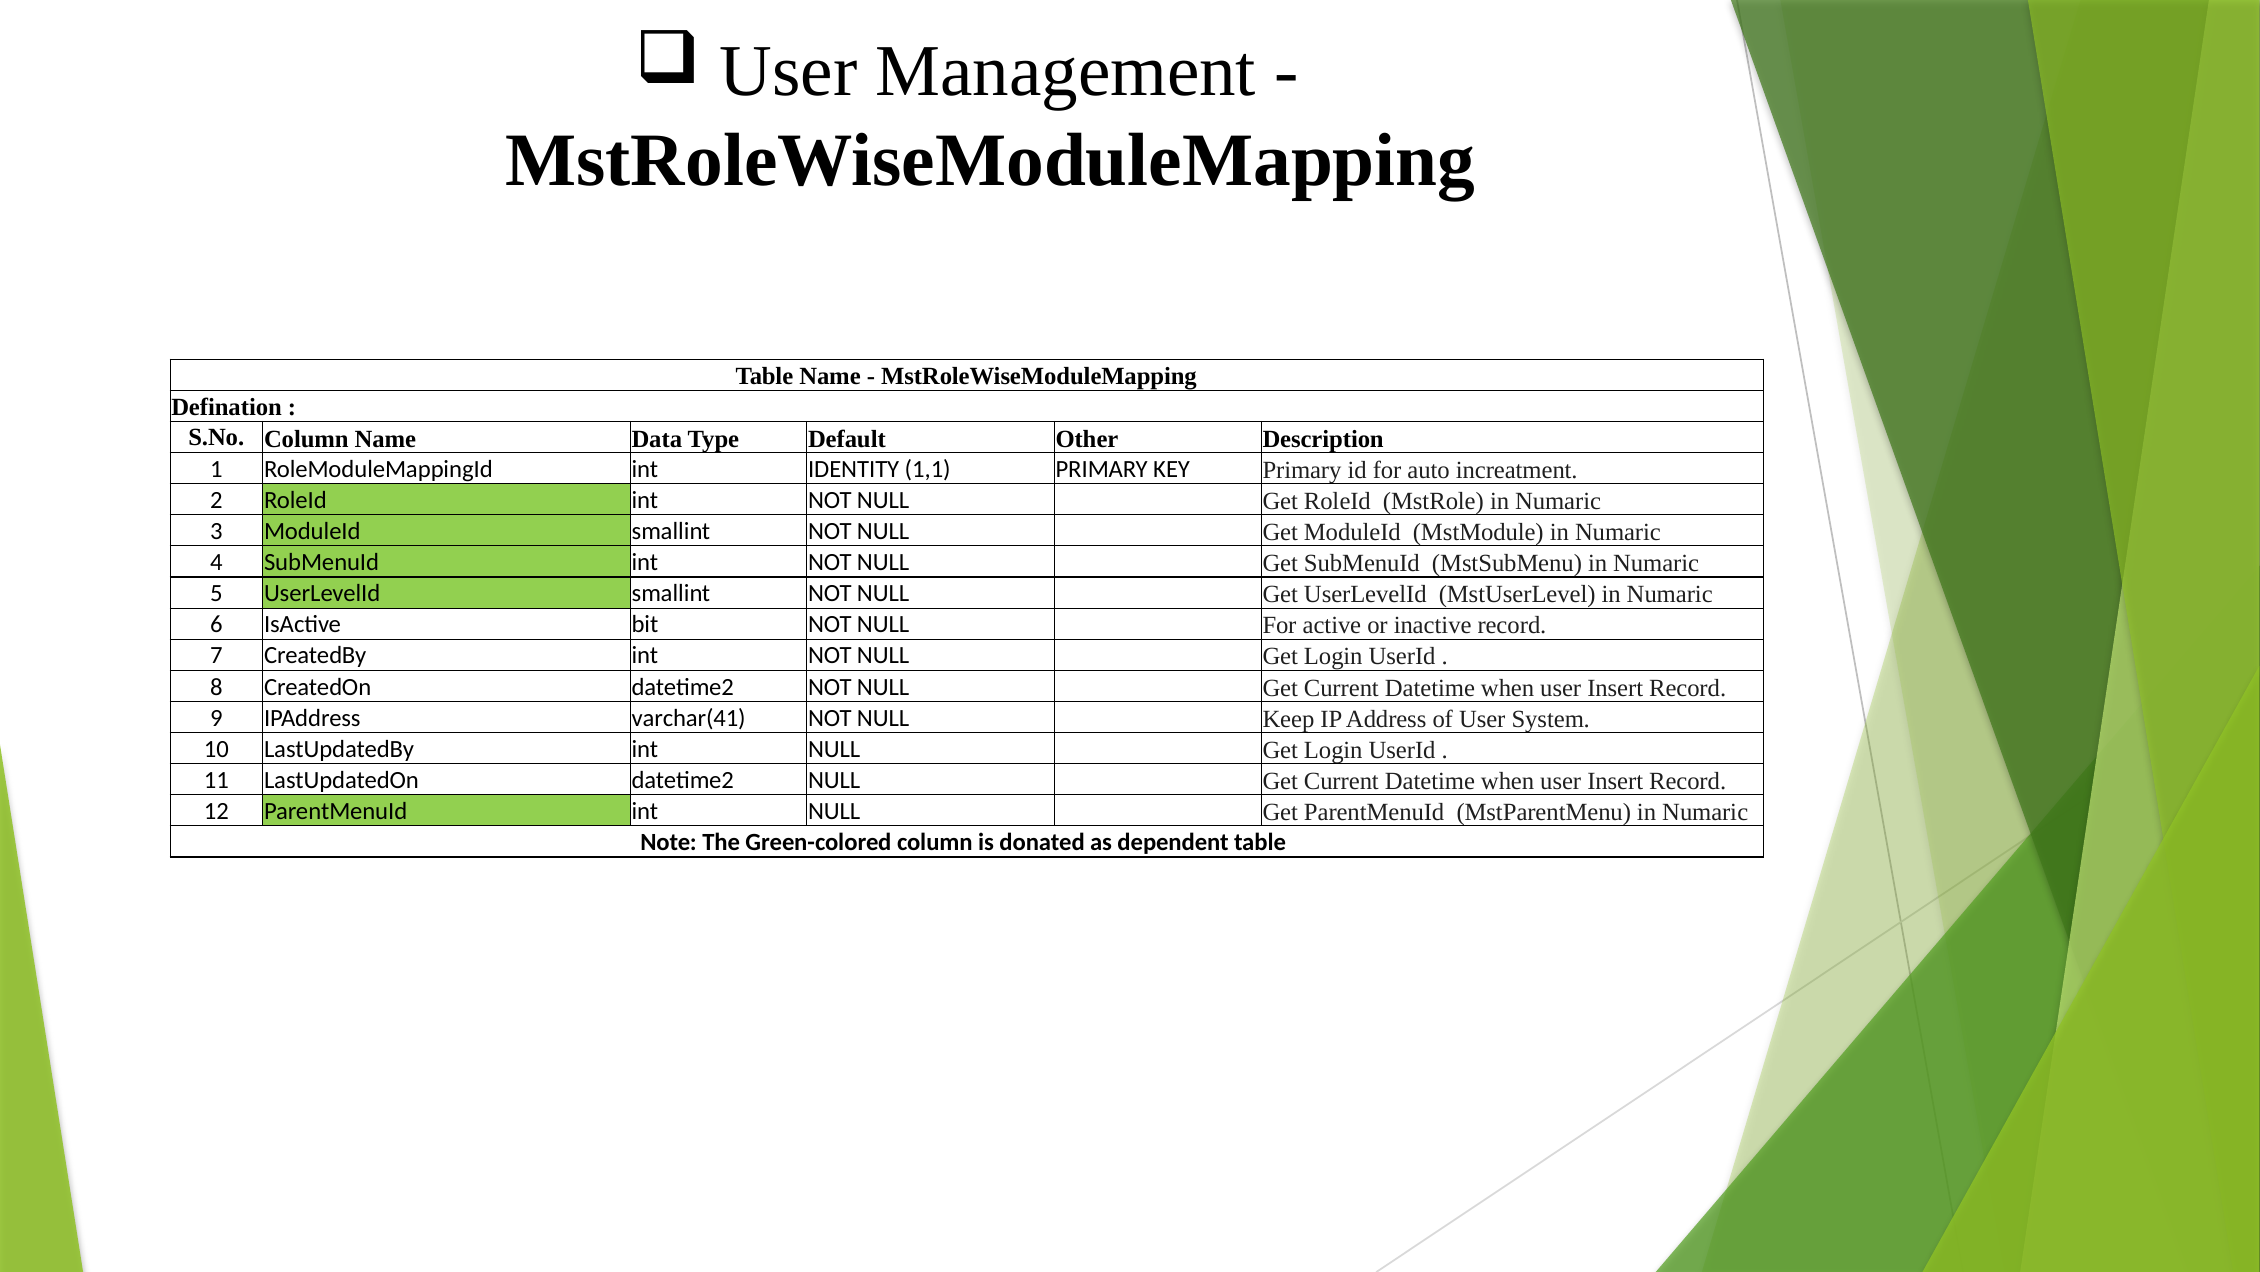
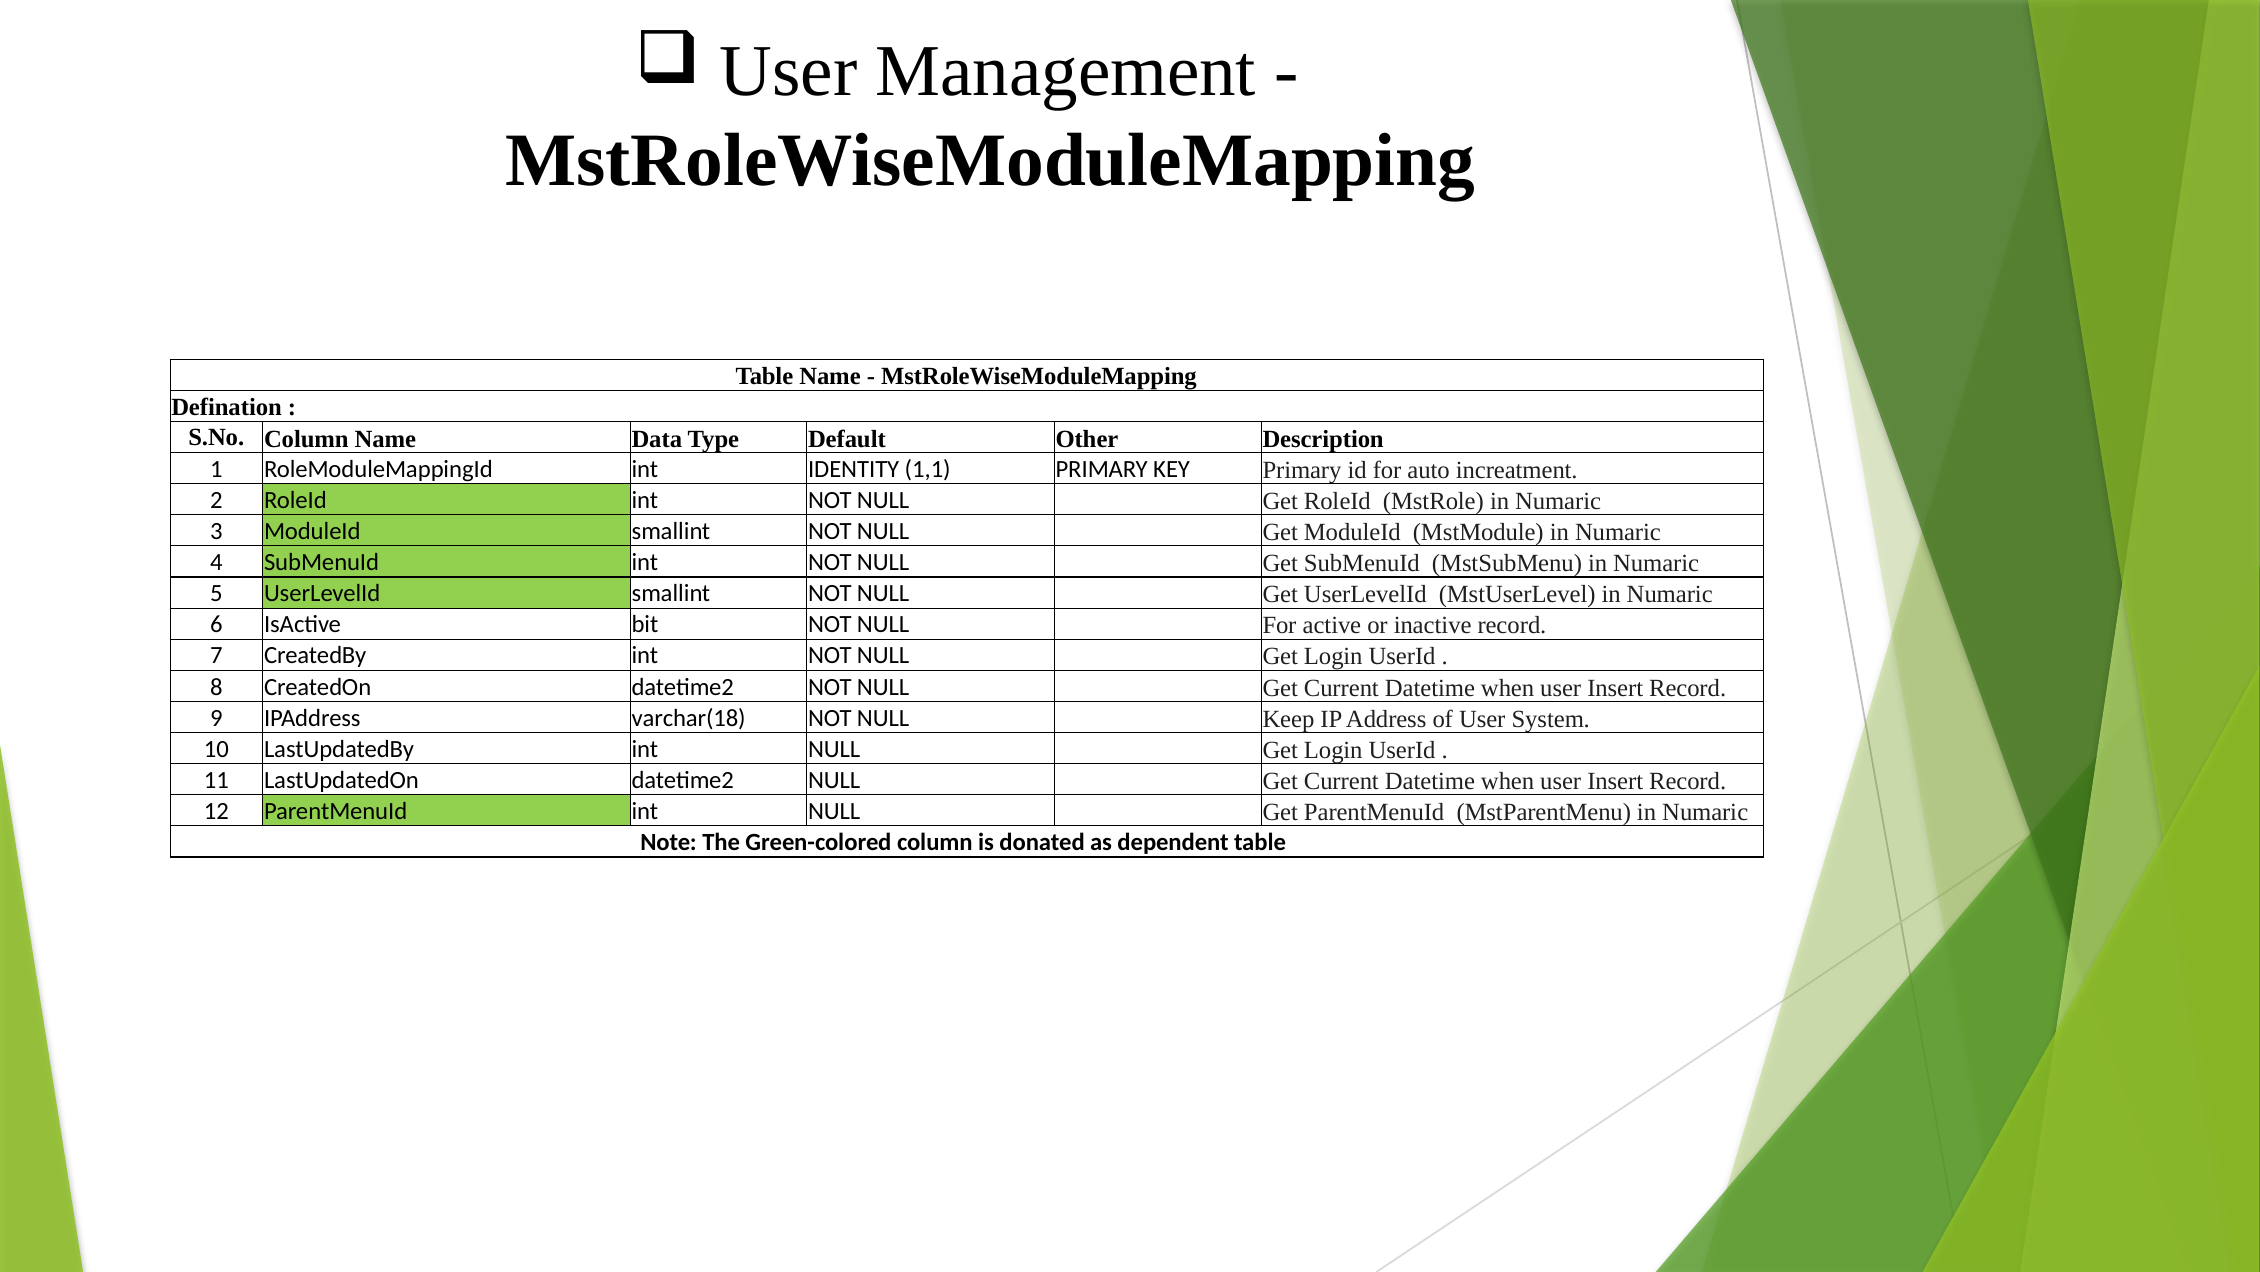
varchar(41: varchar(41 -> varchar(18
